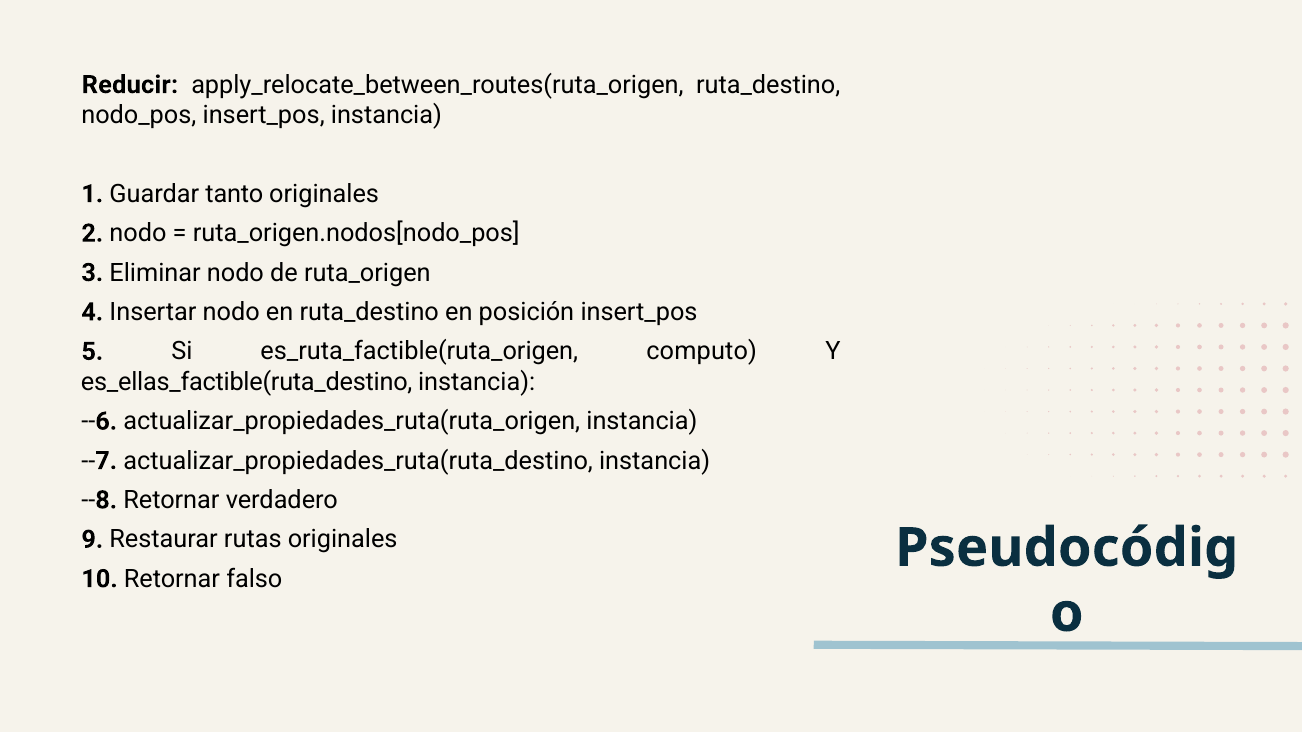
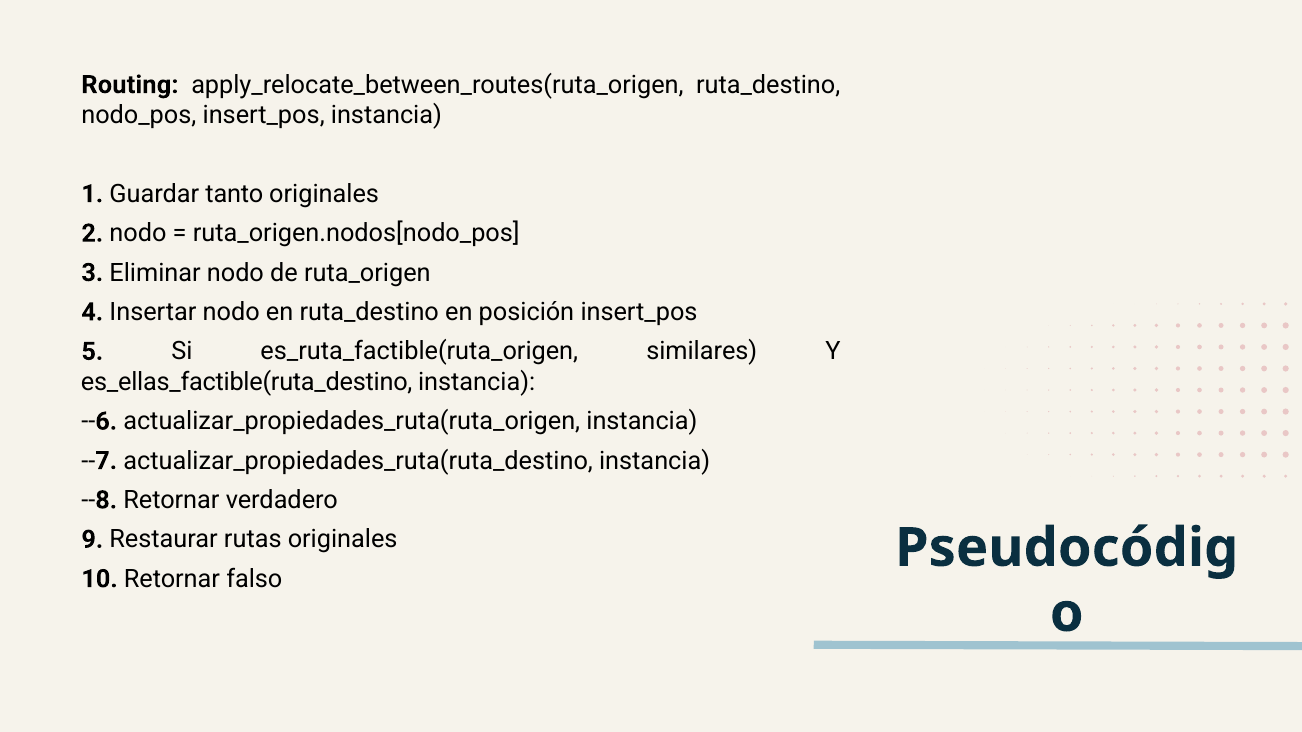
Reducir: Reducir -> Routing
computo: computo -> similares
